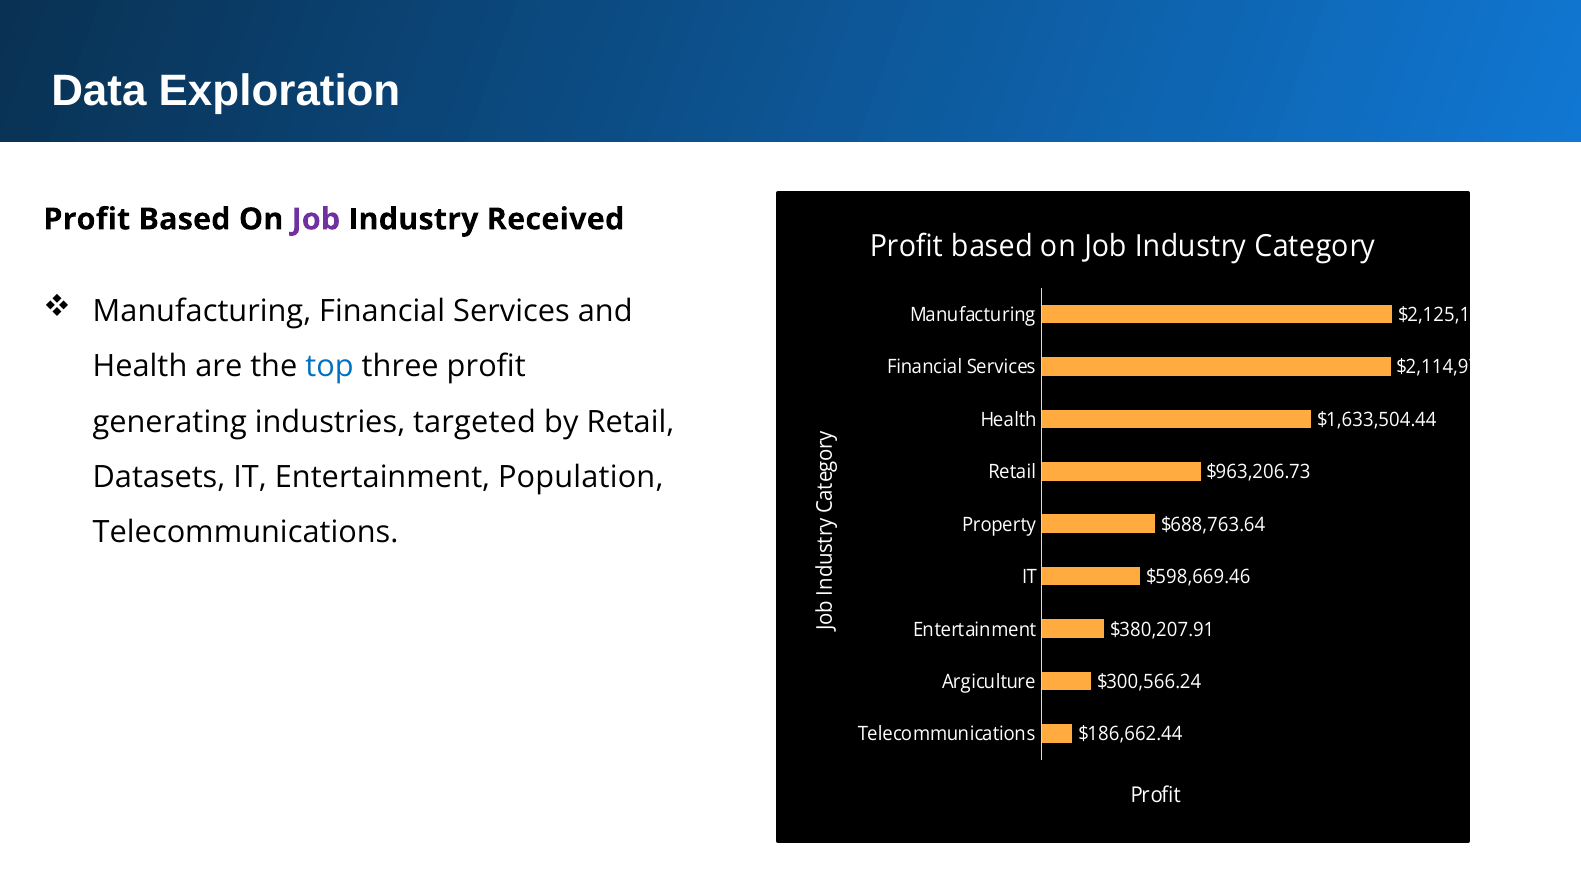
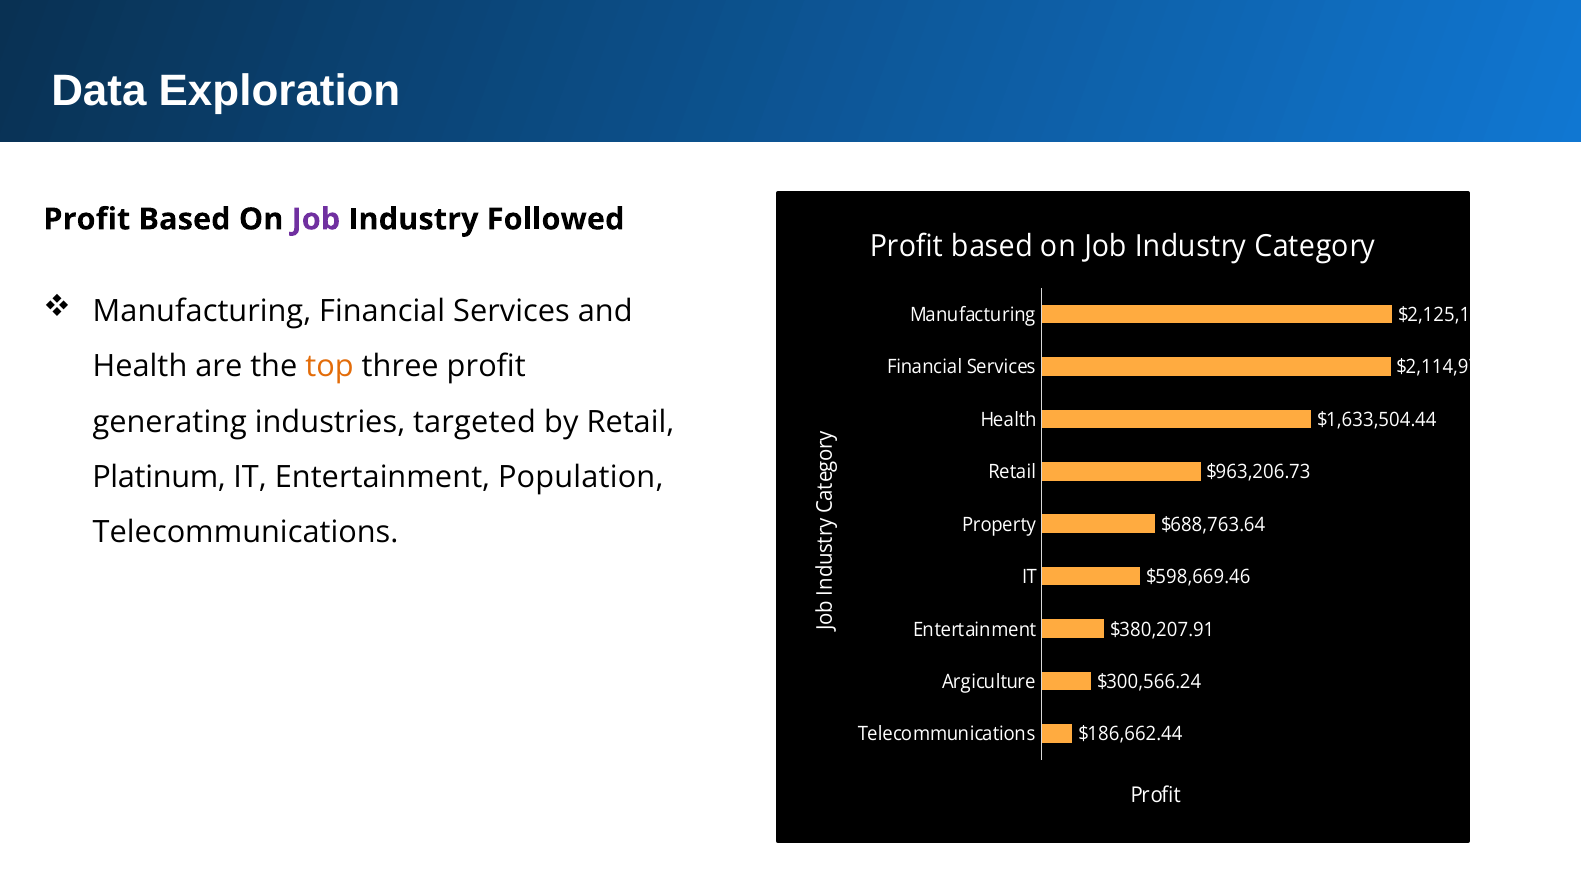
Received: Received -> Followed
top colour: blue -> orange
Datasets: Datasets -> Platinum
